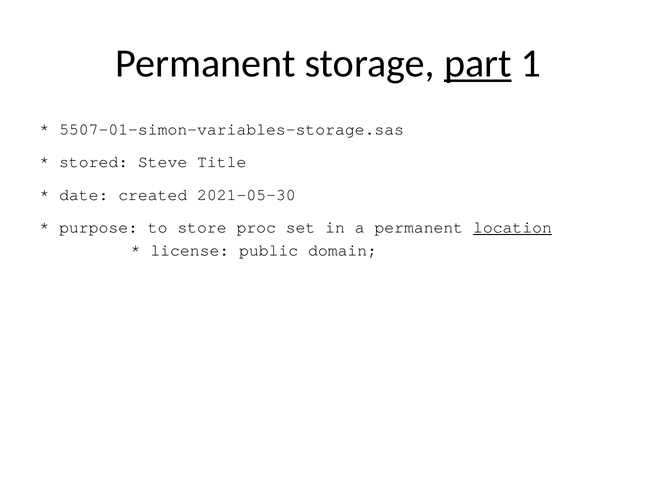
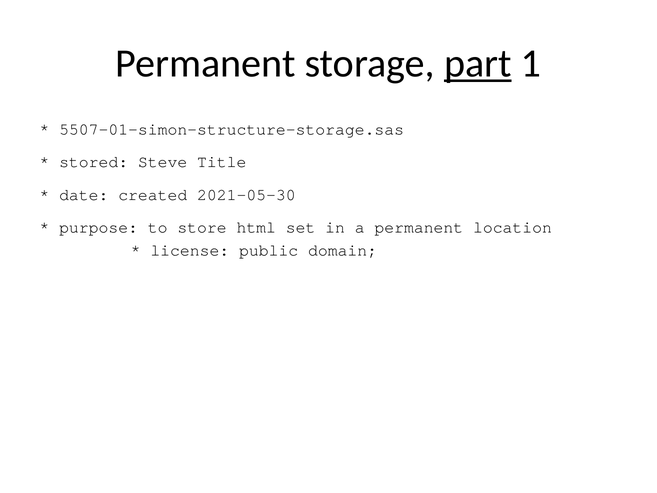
5507-01-simon-variables-storage.sas: 5507-01-simon-variables-storage.sas -> 5507-01-simon-structure-storage.sas
proc: proc -> html
location underline: present -> none
